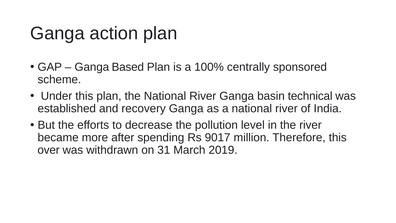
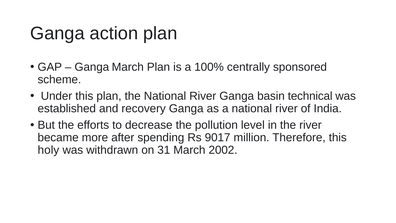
Ganga Based: Based -> March
over: over -> holy
2019: 2019 -> 2002
